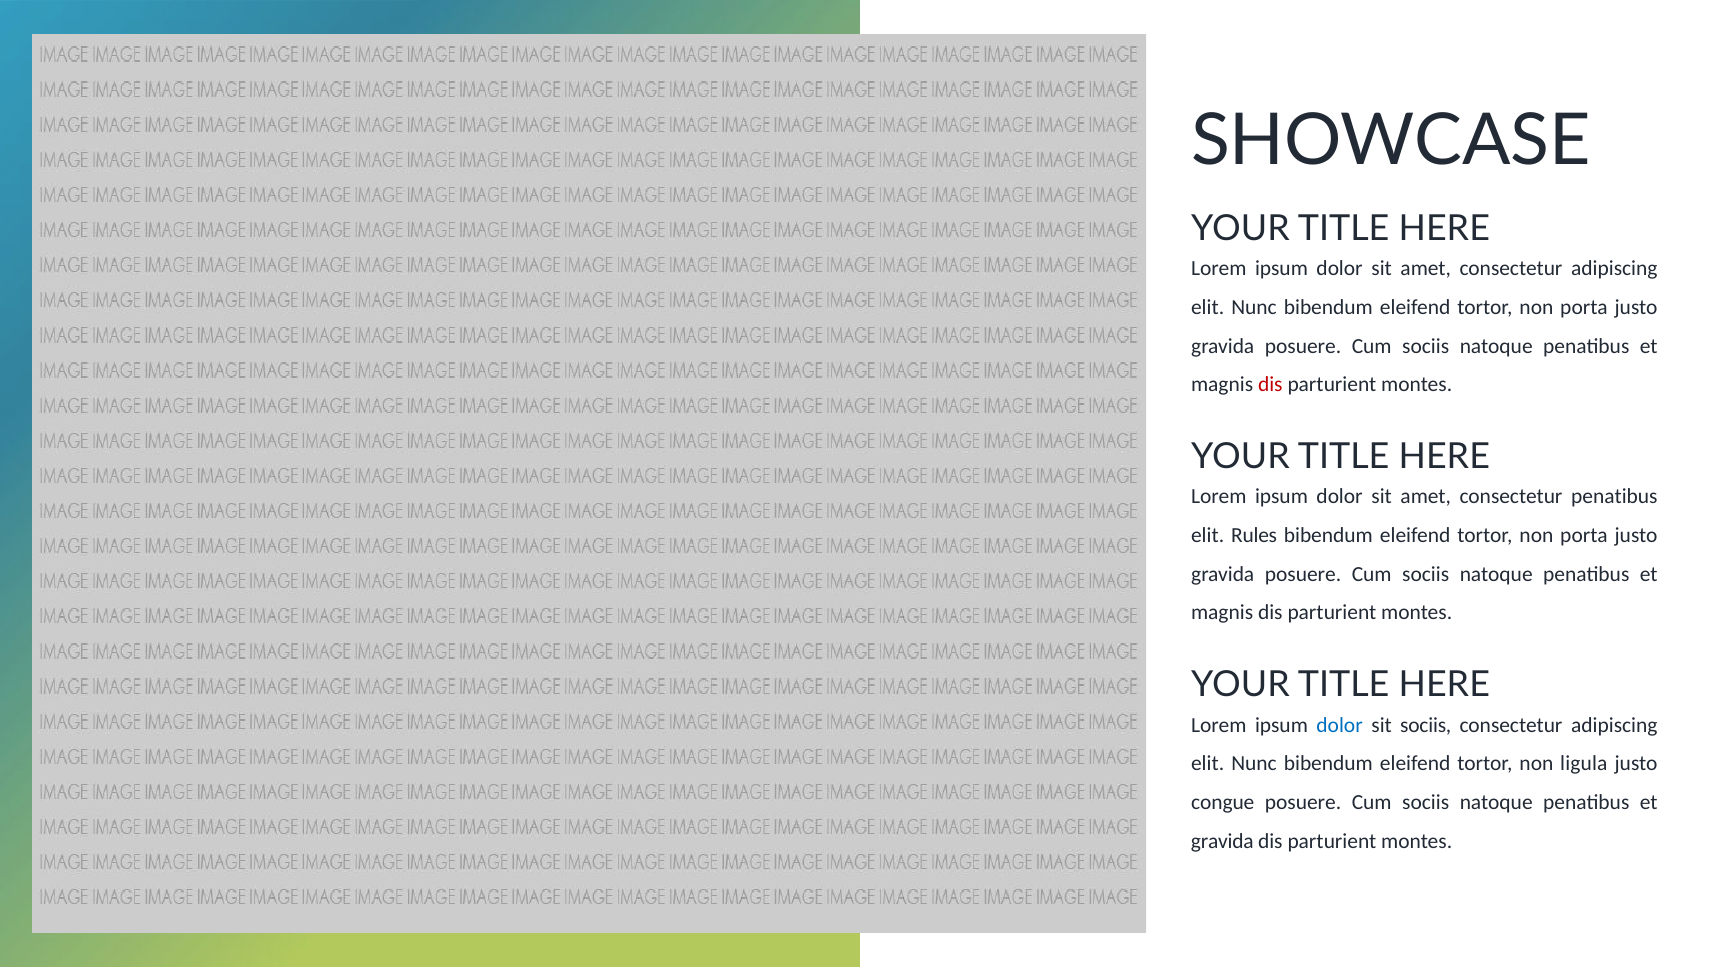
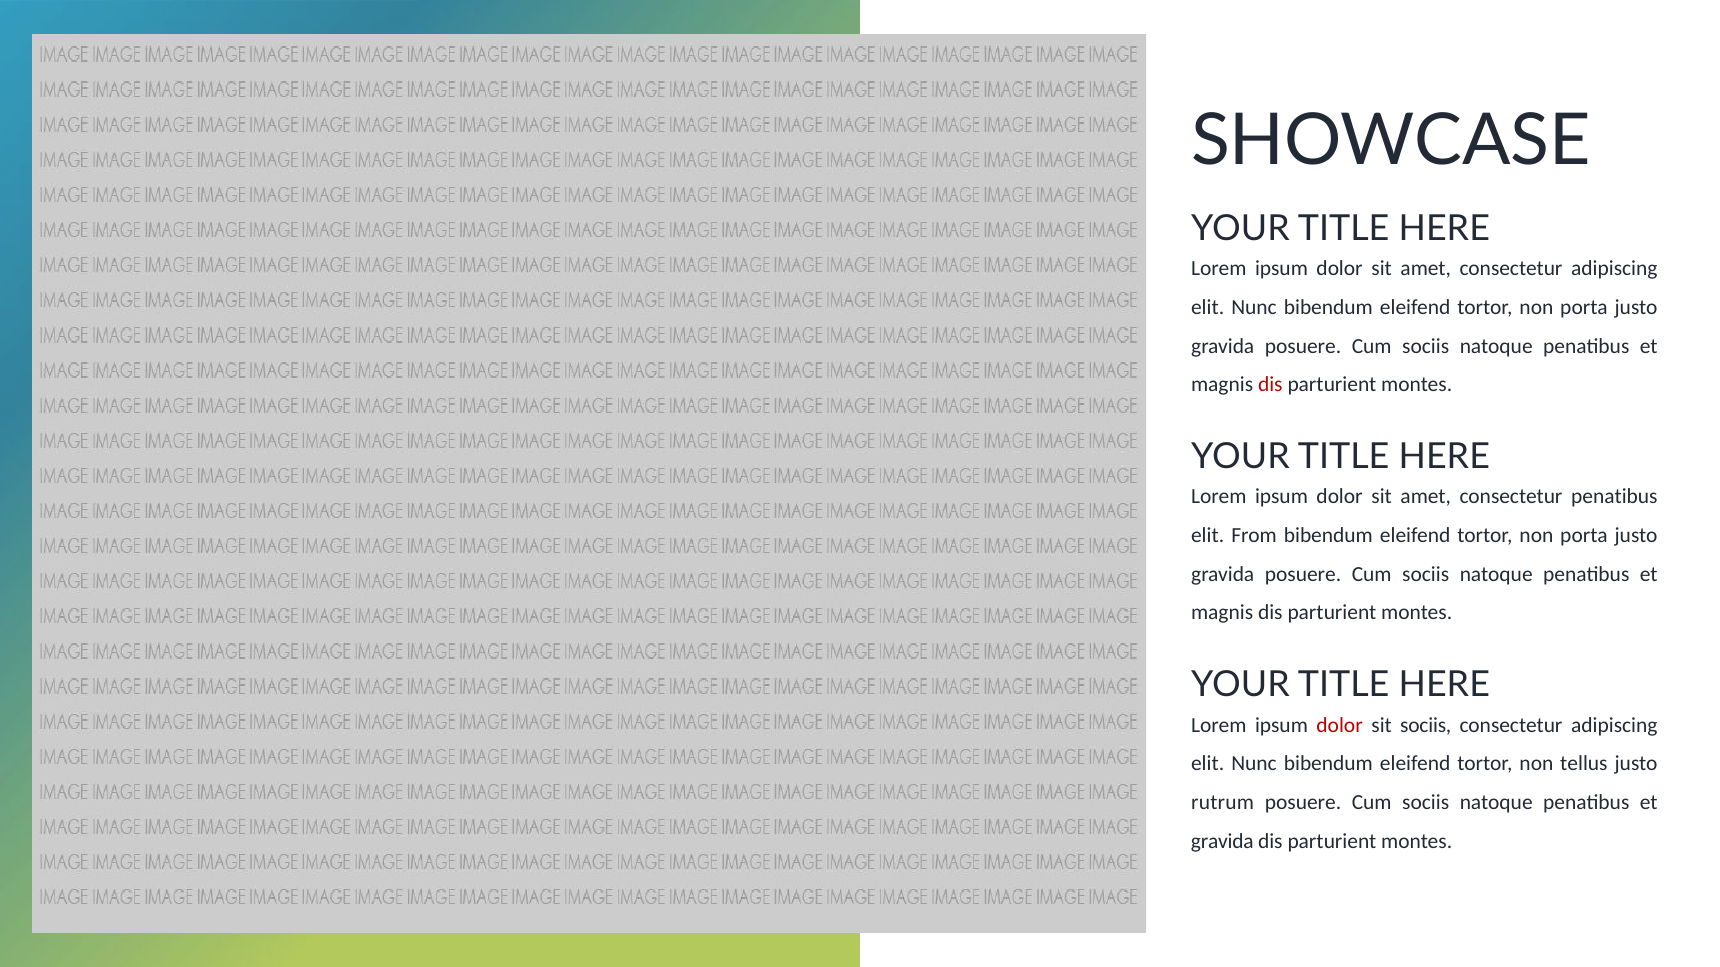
Rules: Rules -> From
dolor at (1340, 726) colour: blue -> red
ligula: ligula -> tellus
congue: congue -> rutrum
